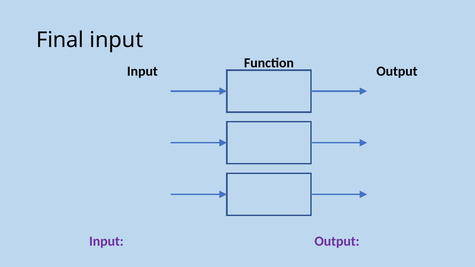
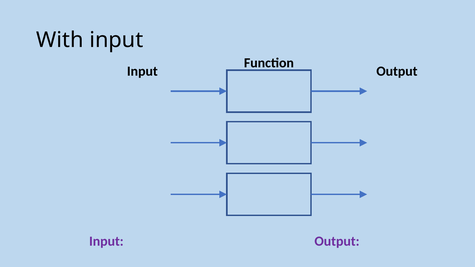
Final: Final -> With
